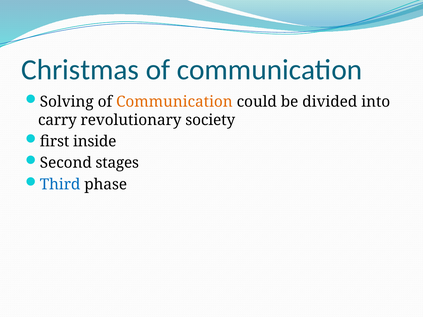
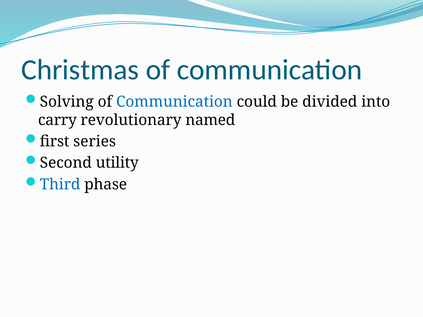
Communication at (174, 102) colour: orange -> blue
society: society -> named
inside: inside -> series
stages: stages -> utility
